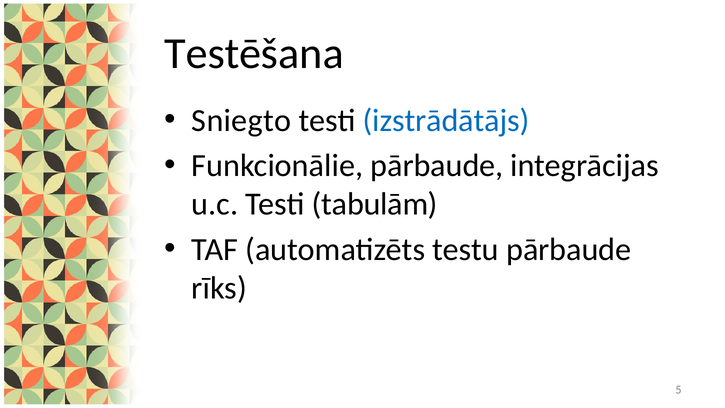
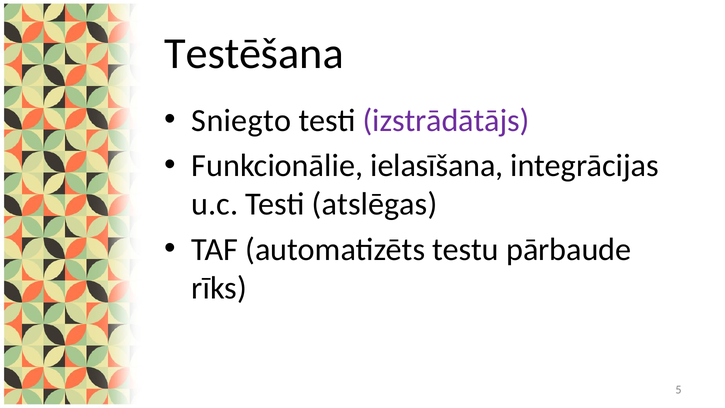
izstrādātājs colour: blue -> purple
Funkcionālie pārbaude: pārbaude -> ielasīšana
tabulām: tabulām -> atslēgas
